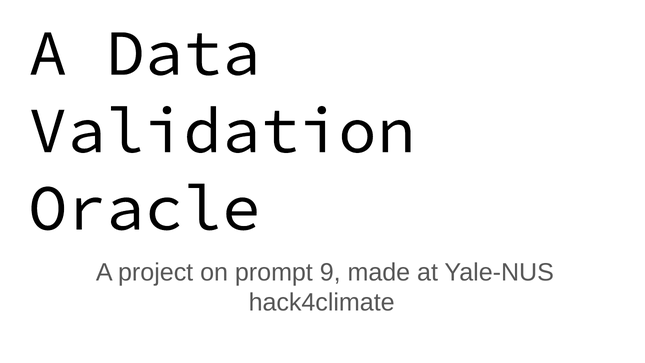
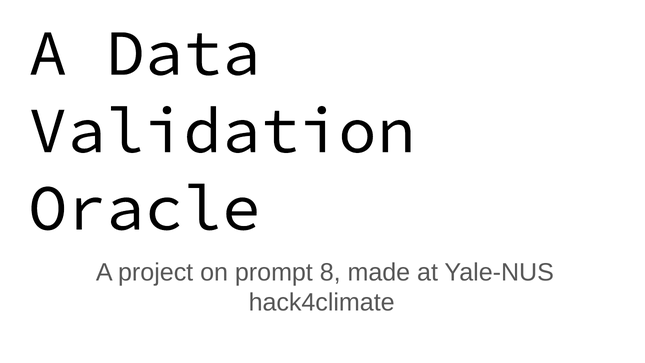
9: 9 -> 8
